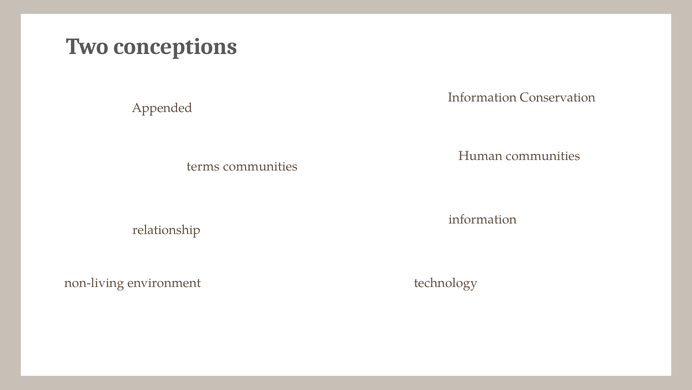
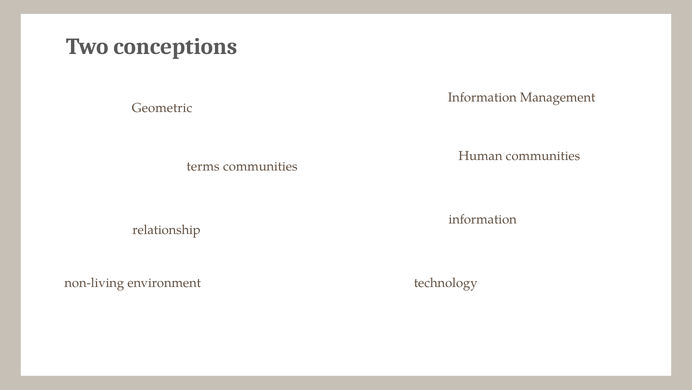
Conservation: Conservation -> Management
Appended: Appended -> Geometric
